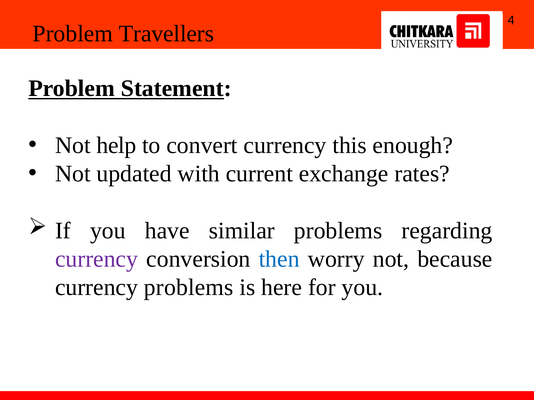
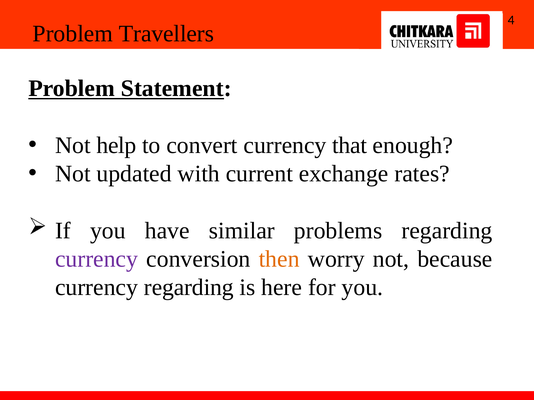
this: this -> that
then colour: blue -> orange
currency problems: problems -> regarding
